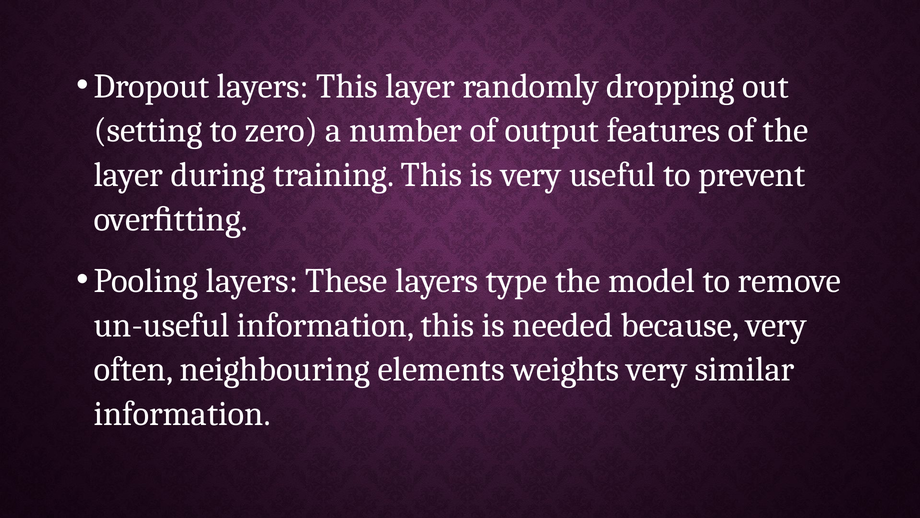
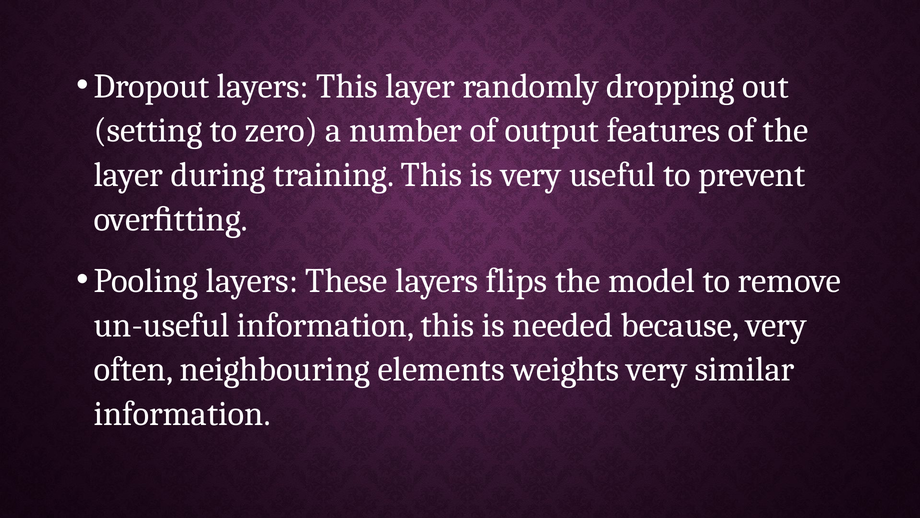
type: type -> flips
